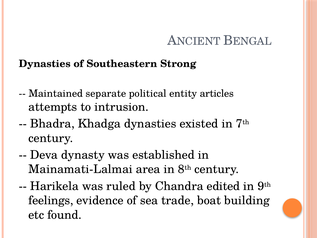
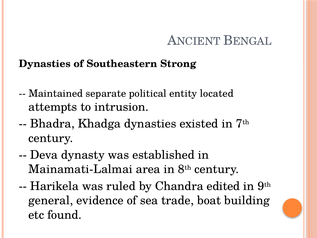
articles: articles -> located
feelings: feelings -> general
